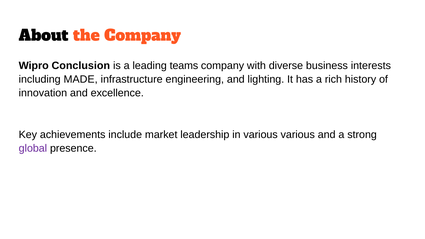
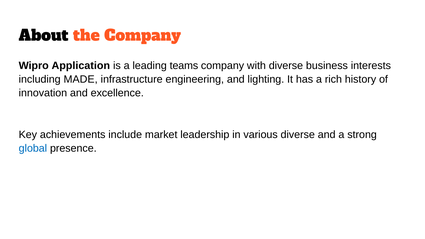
Conclusion: Conclusion -> Application
various various: various -> diverse
global colour: purple -> blue
